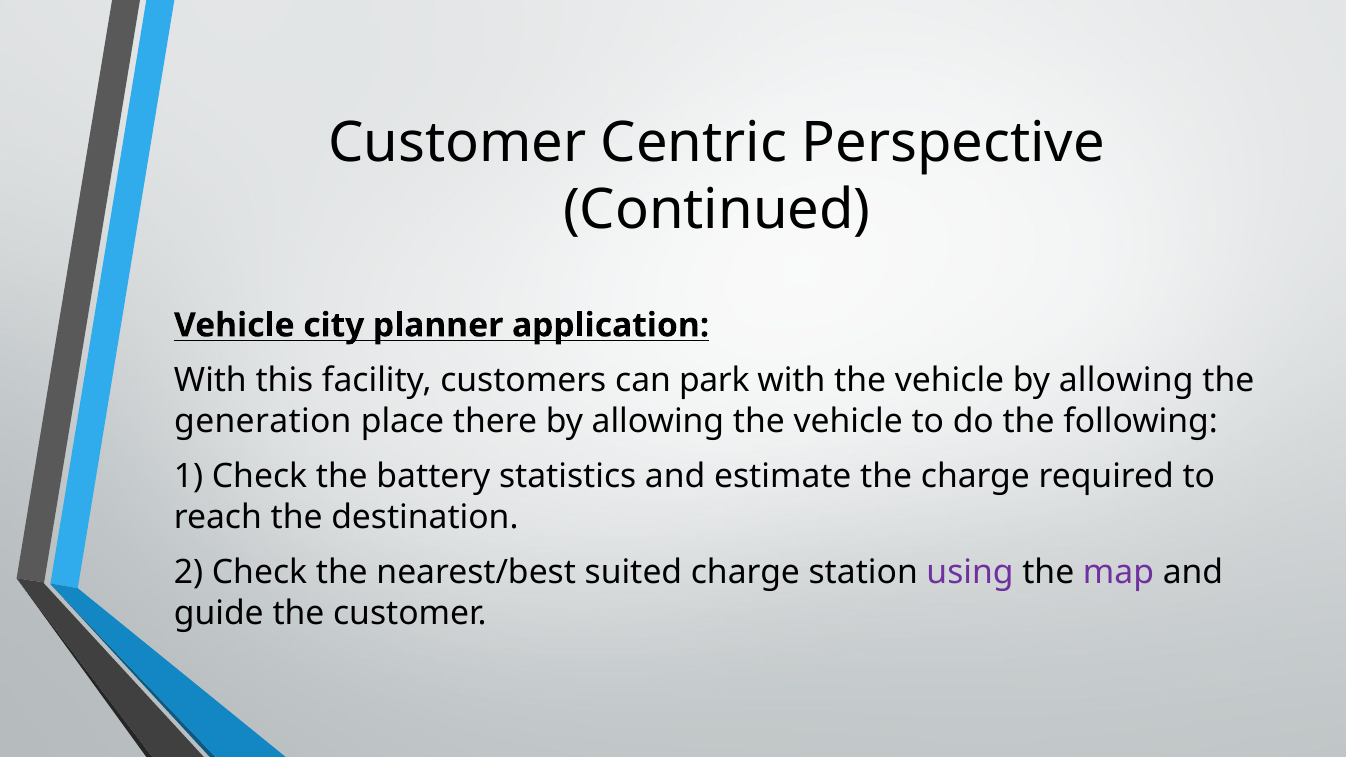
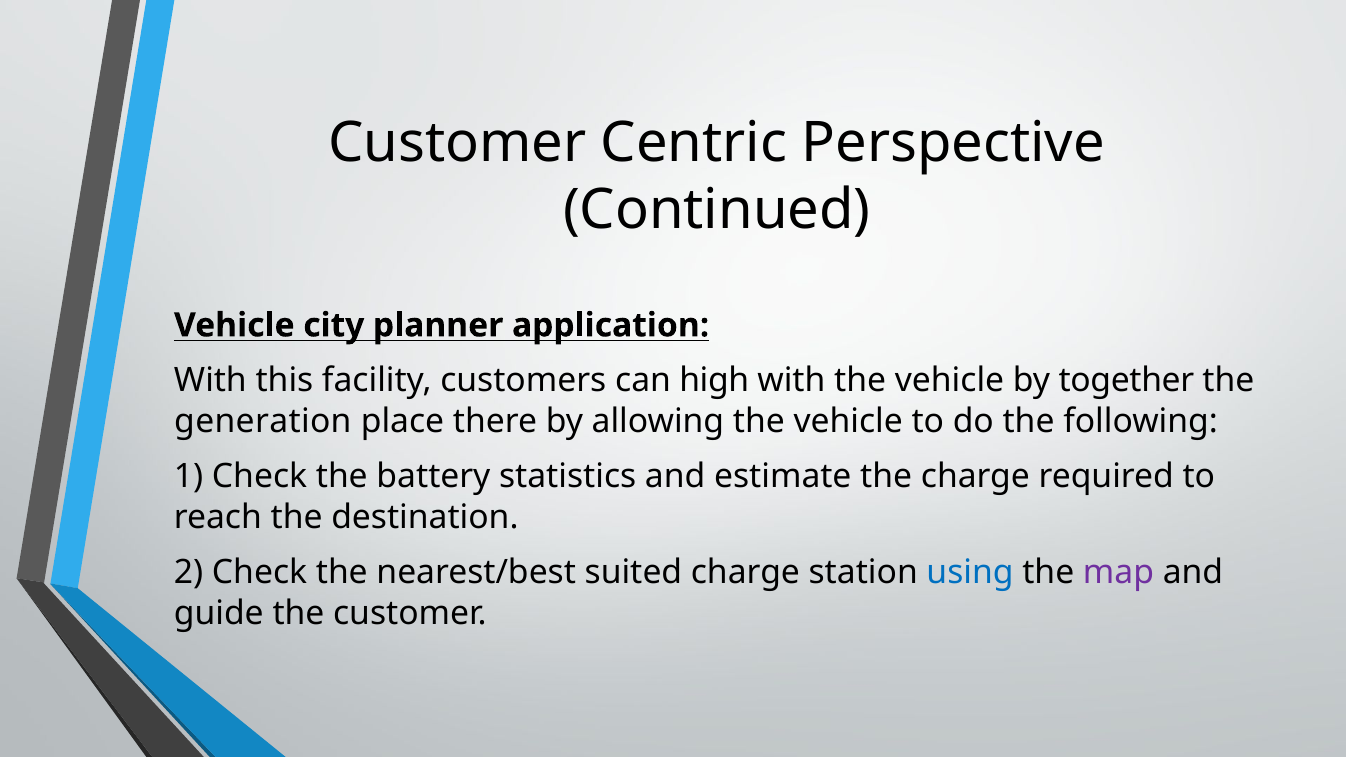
park: park -> high
vehicle by allowing: allowing -> together
using colour: purple -> blue
